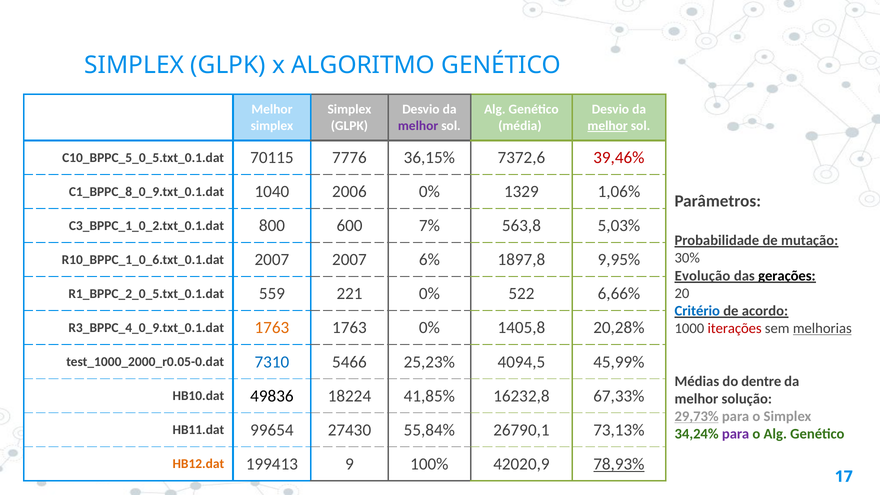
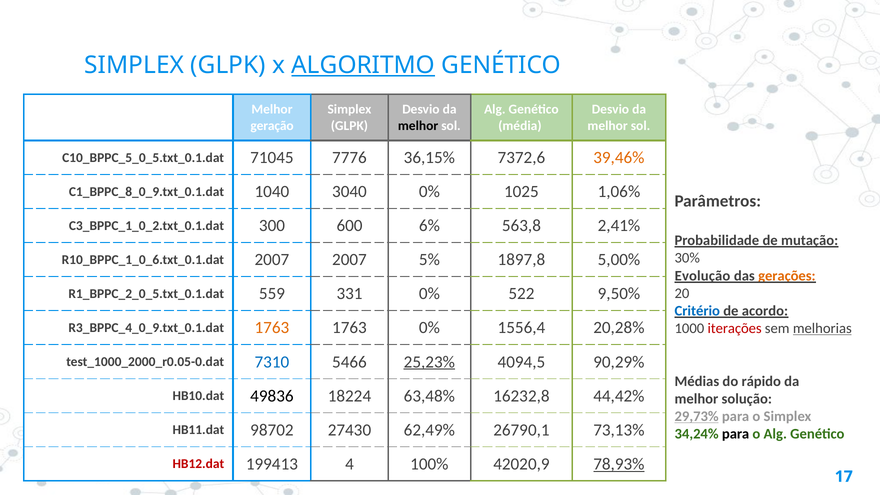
ALGORITMO underline: none -> present
simplex at (272, 126): simplex -> geração
melhor at (418, 126) colour: purple -> black
melhor at (608, 126) underline: present -> none
70115: 70115 -> 71045
39,46% colour: red -> orange
2006: 2006 -> 3040
1329: 1329 -> 1025
800: 800 -> 300
7%: 7% -> 6%
5,03%: 5,03% -> 2,41%
6%: 6% -> 5%
9,95%: 9,95% -> 5,00%
gerações colour: black -> orange
221: 221 -> 331
6,66%: 6,66% -> 9,50%
1405,8: 1405,8 -> 1556,4
25,23% underline: none -> present
45,99%: 45,99% -> 90,29%
dentre: dentre -> rápido
41,85%: 41,85% -> 63,48%
67,33%: 67,33% -> 44,42%
99654: 99654 -> 98702
55,84%: 55,84% -> 62,49%
para at (736, 434) colour: purple -> black
HB12.dat colour: orange -> red
9: 9 -> 4
